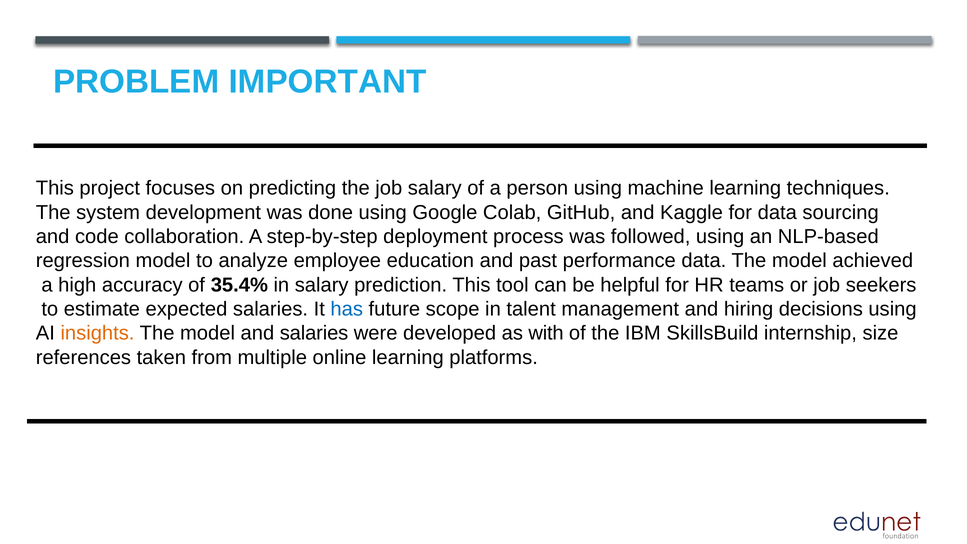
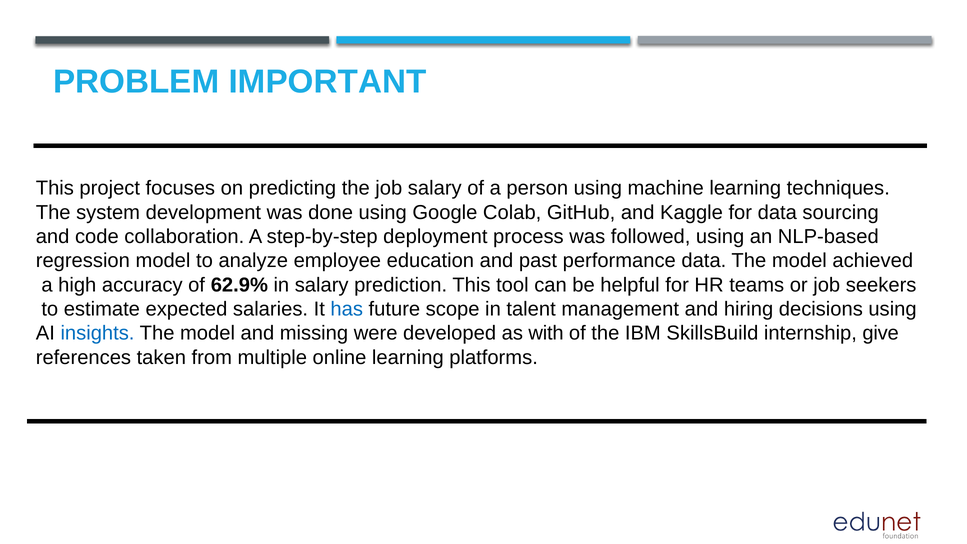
35.4%: 35.4% -> 62.9%
insights colour: orange -> blue
and salaries: salaries -> missing
size: size -> give
